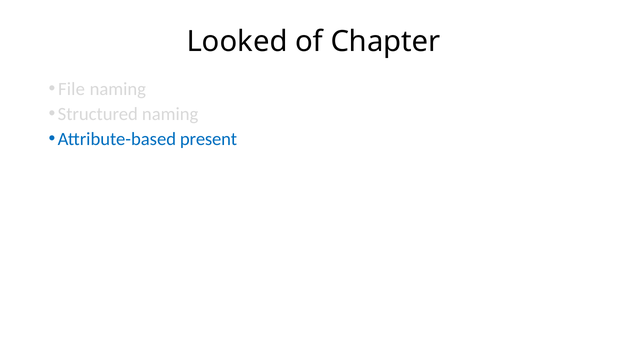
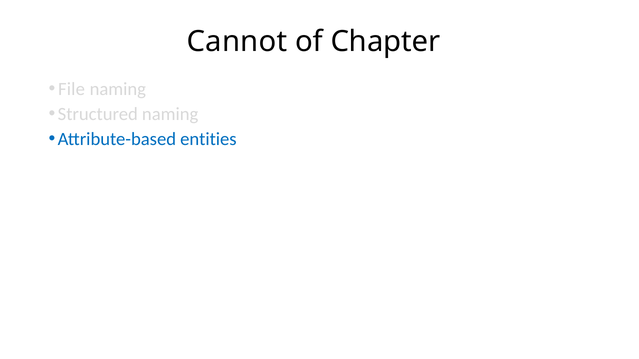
Looked: Looked -> Cannot
present: present -> entities
